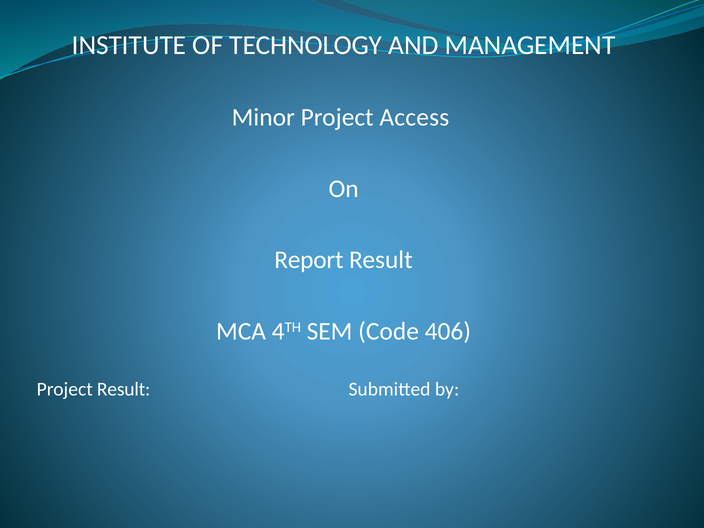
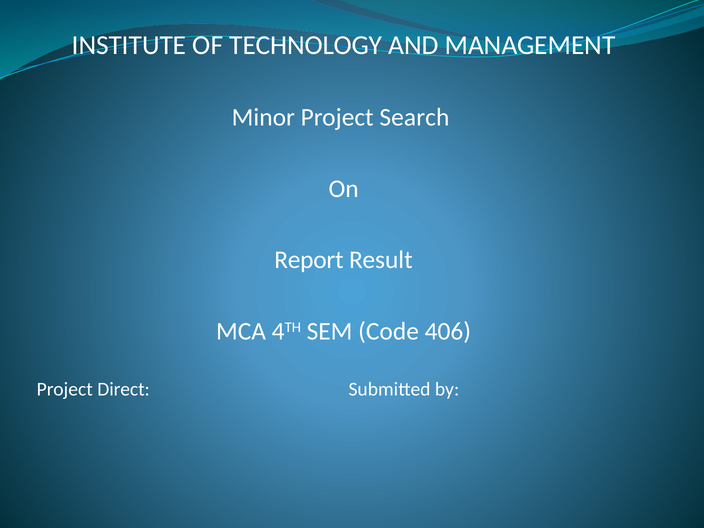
Access: Access -> Search
Project Result: Result -> Direct
